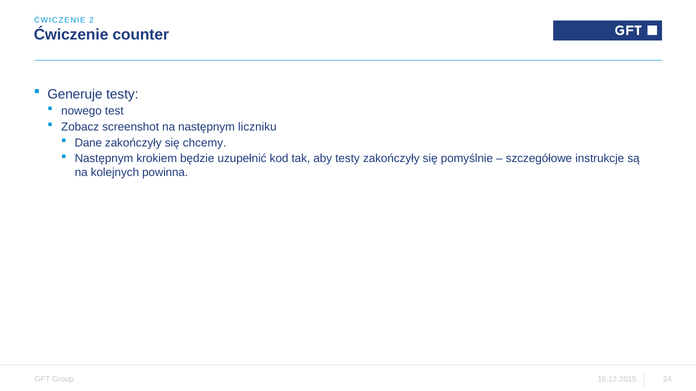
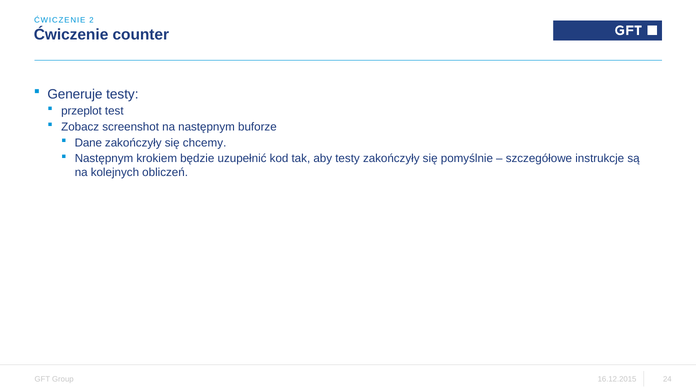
nowego: nowego -> przeplot
liczniku: liczniku -> buforze
powinna: powinna -> obliczeń
